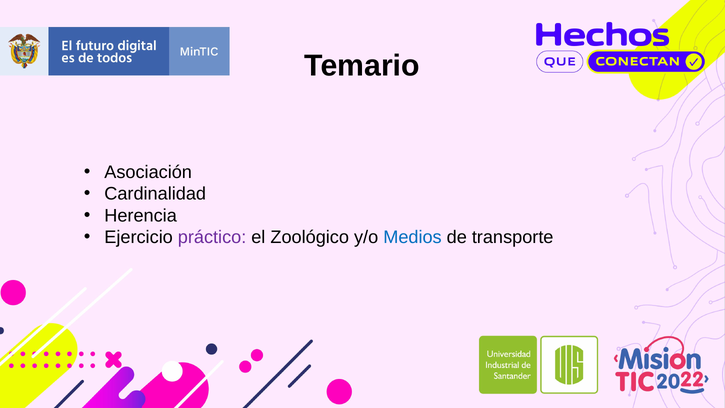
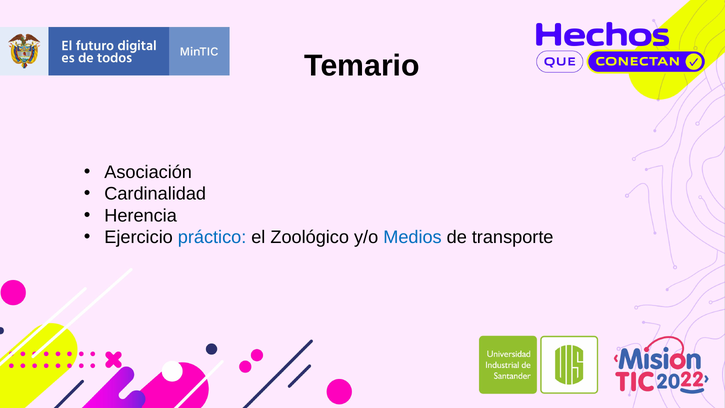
práctico colour: purple -> blue
